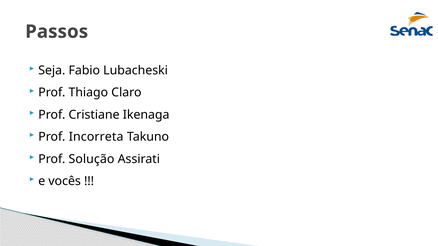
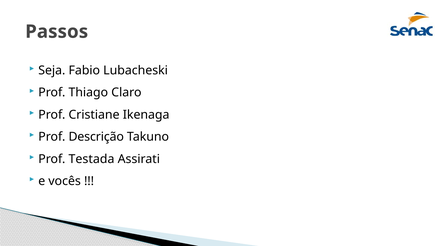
Incorreta: Incorreta -> Descrição
Solução: Solução -> Testada
